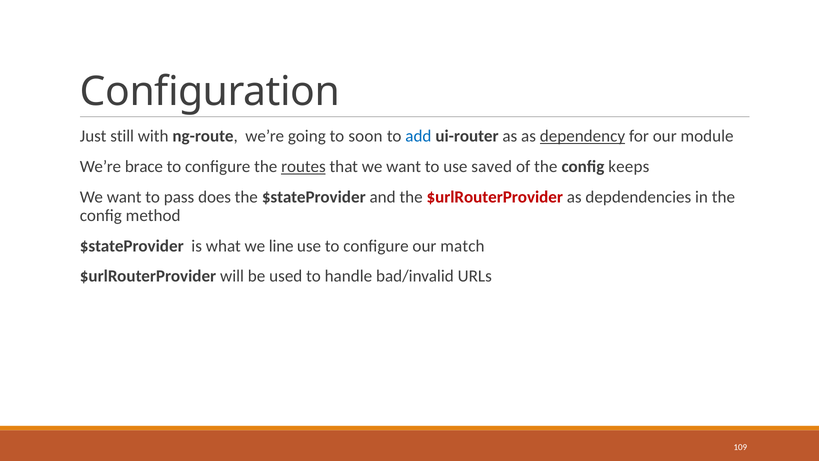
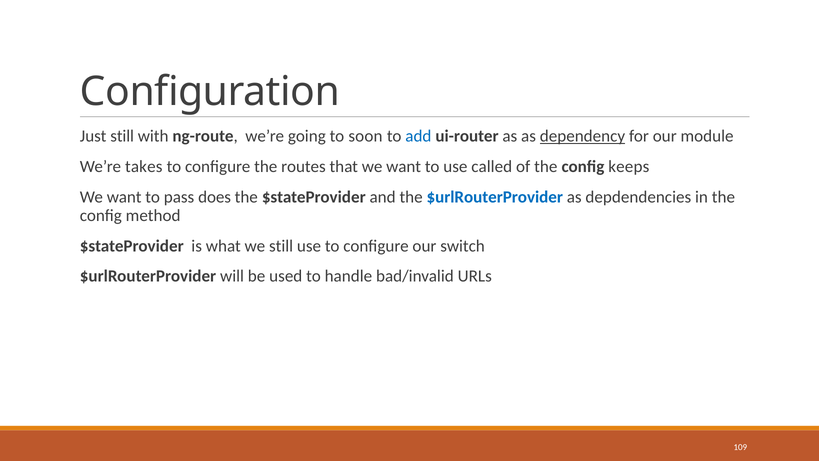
brace: brace -> takes
routes underline: present -> none
saved: saved -> called
$urlRouterProvider at (495, 197) colour: red -> blue
we line: line -> still
match: match -> switch
